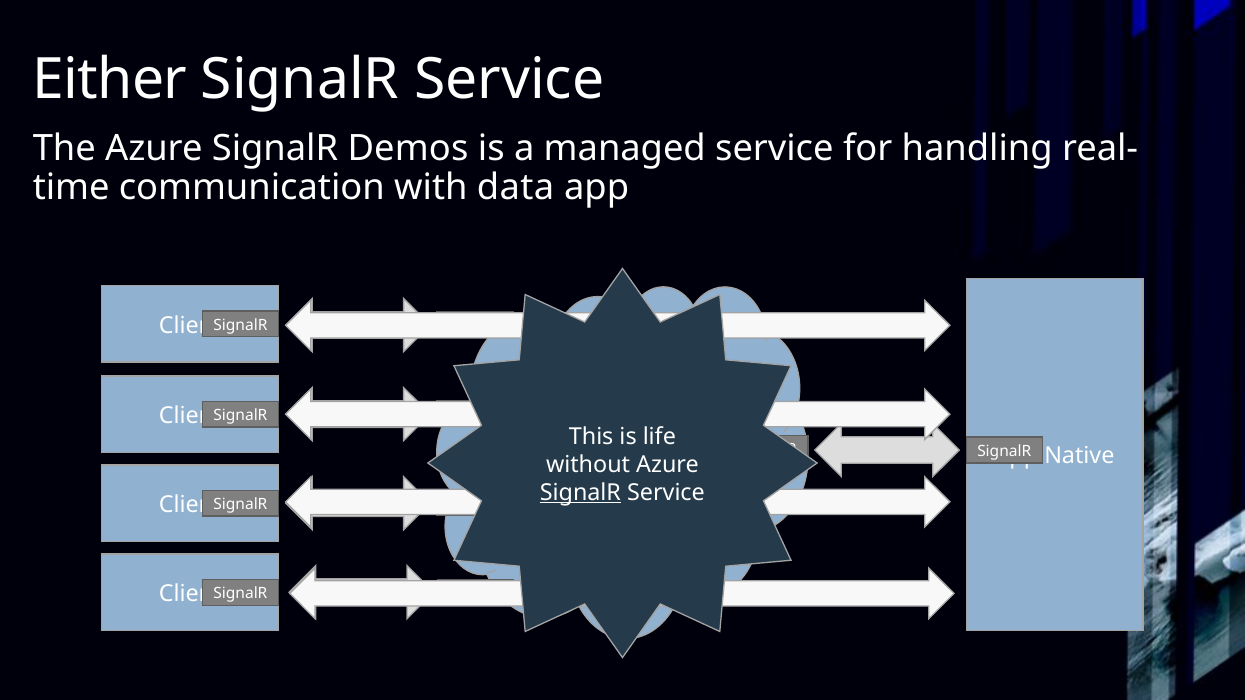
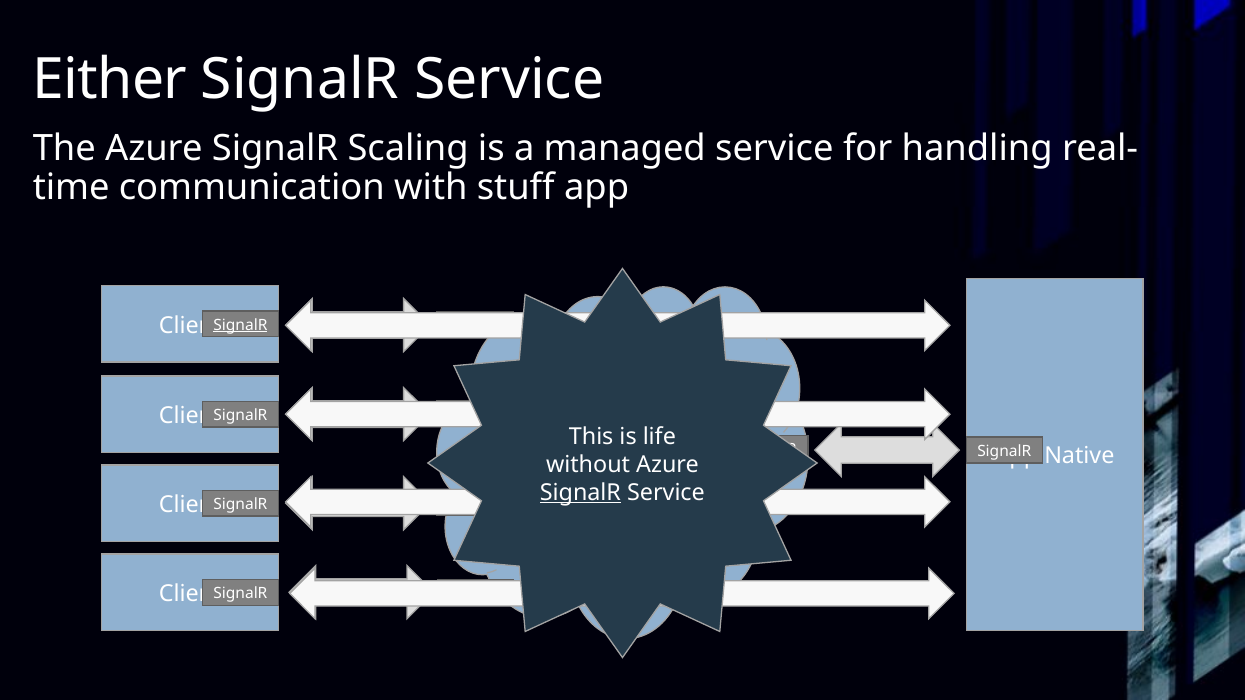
Demos: Demos -> Scaling
data: data -> stuff
SignalR at (240, 325) underline: none -> present
